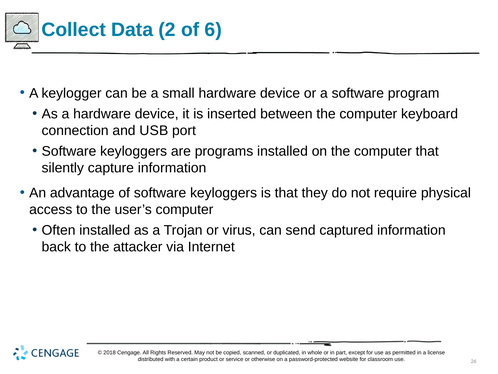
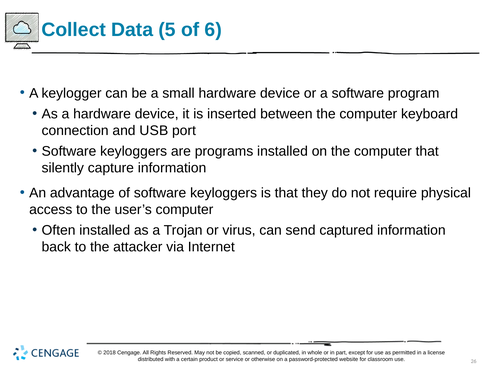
2: 2 -> 5
